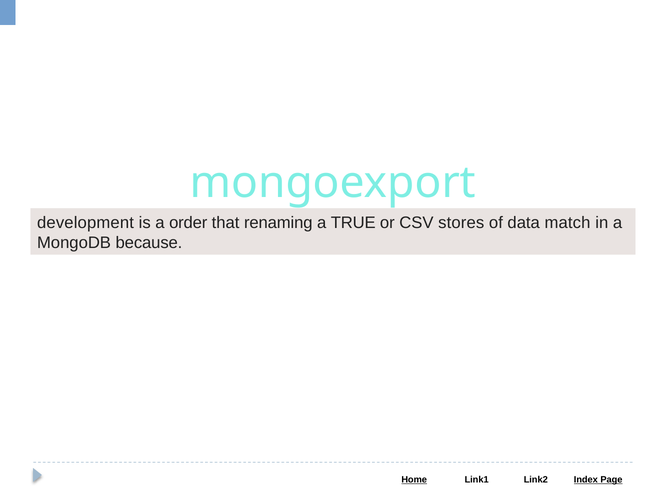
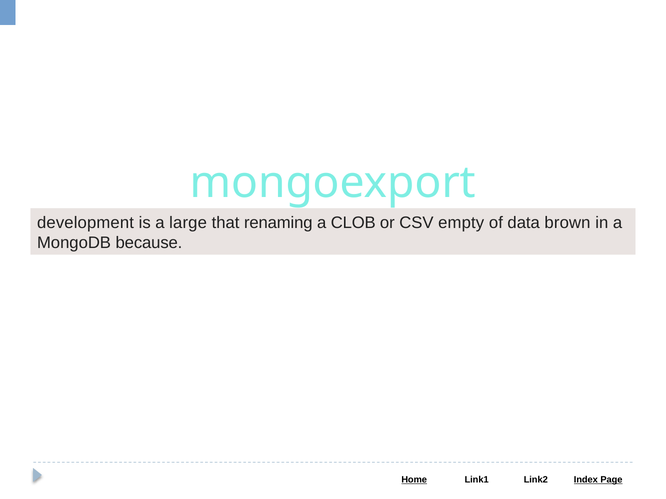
order: order -> large
TRUE: TRUE -> CLOB
stores: stores -> empty
match: match -> brown
